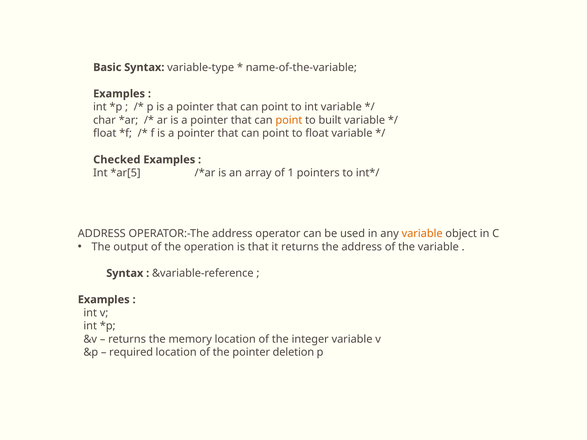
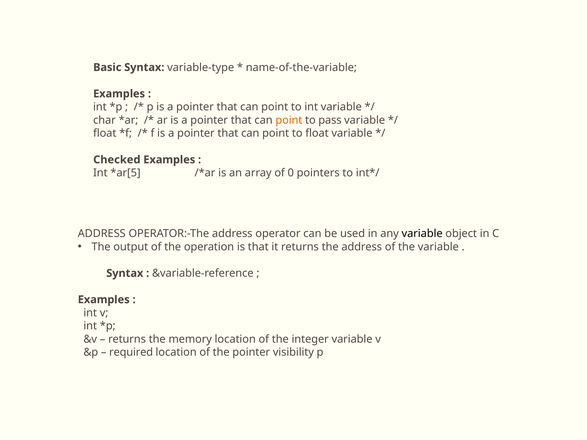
built: built -> pass
1: 1 -> 0
variable at (422, 234) colour: orange -> black
deletion: deletion -> visibility
